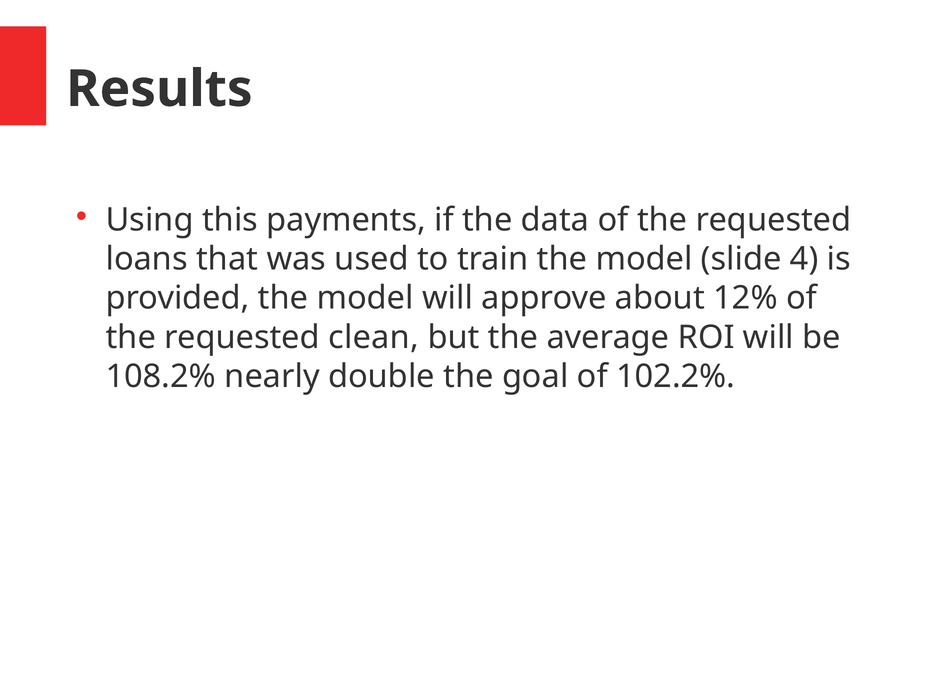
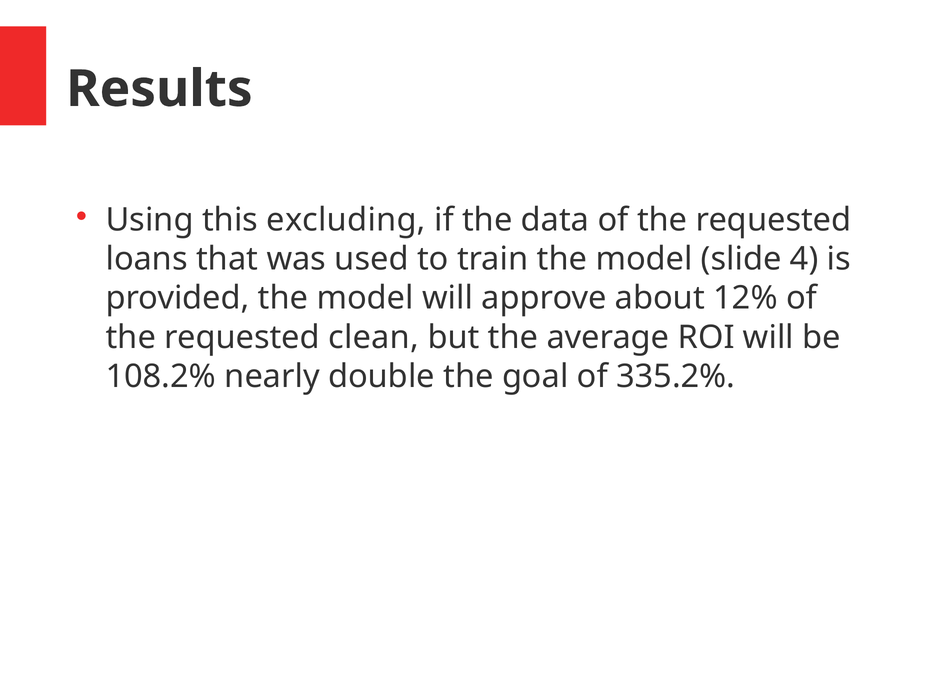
payments: payments -> excluding
102.2%: 102.2% -> 335.2%
